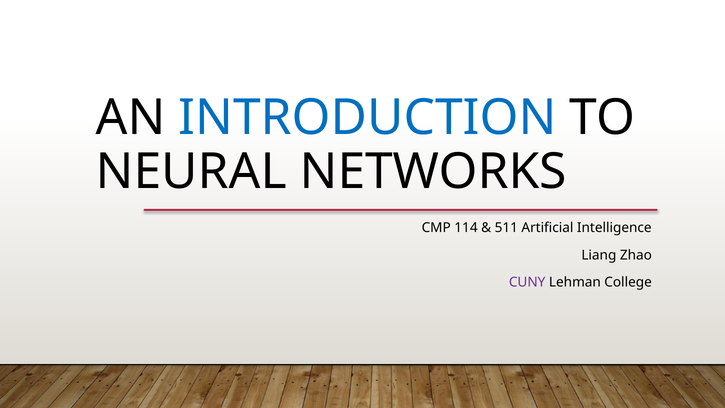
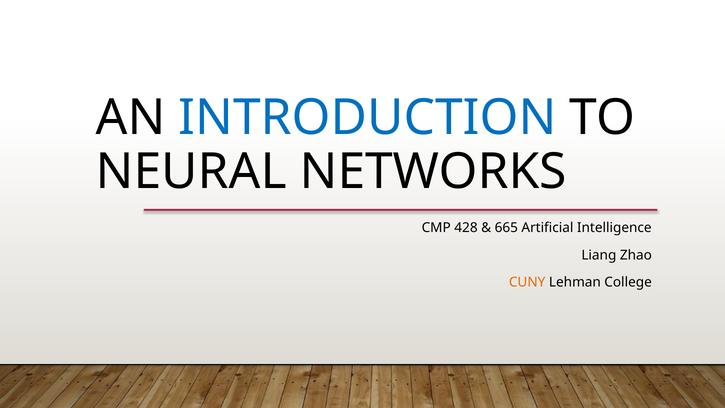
114: 114 -> 428
511: 511 -> 665
CUNY colour: purple -> orange
